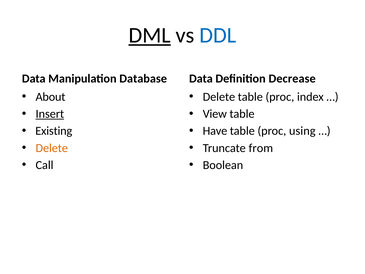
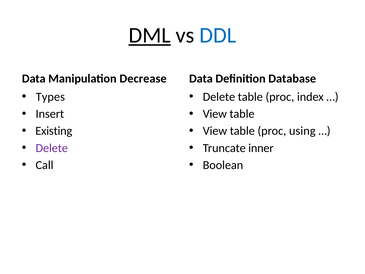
Database: Database -> Decrease
Decrease: Decrease -> Database
About: About -> Types
Insert underline: present -> none
Have at (215, 131): Have -> View
Delete at (52, 148) colour: orange -> purple
from: from -> inner
